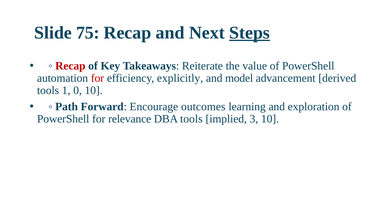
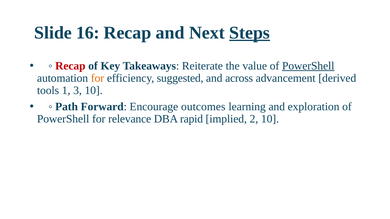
75: 75 -> 16
PowerShell at (308, 66) underline: none -> present
for at (98, 78) colour: red -> orange
explicitly: explicitly -> suggested
model: model -> across
0: 0 -> 3
DBA tools: tools -> rapid
3: 3 -> 2
